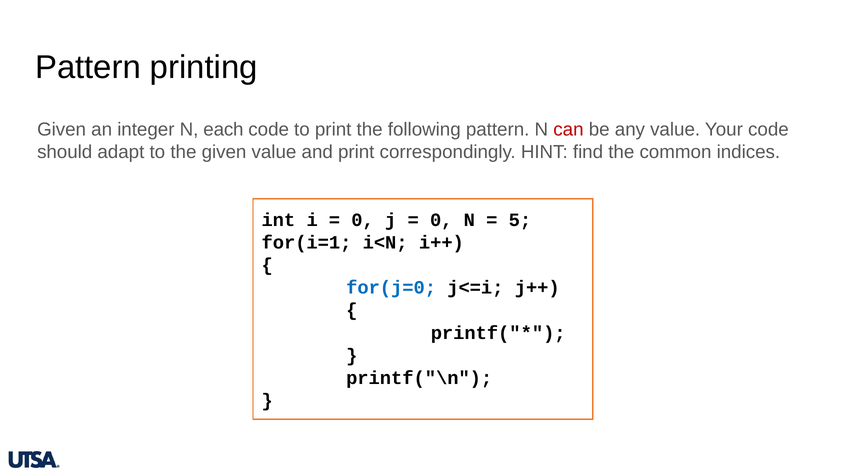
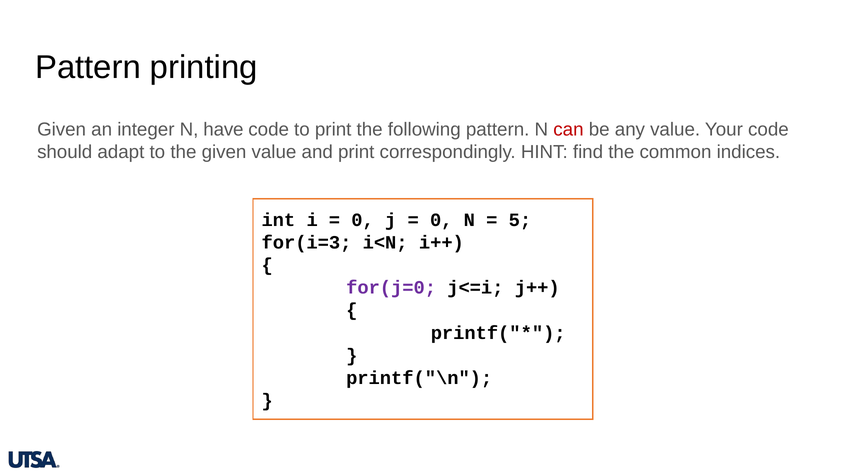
each: each -> have
for(i=1: for(i=1 -> for(i=3
for(j=0 colour: blue -> purple
